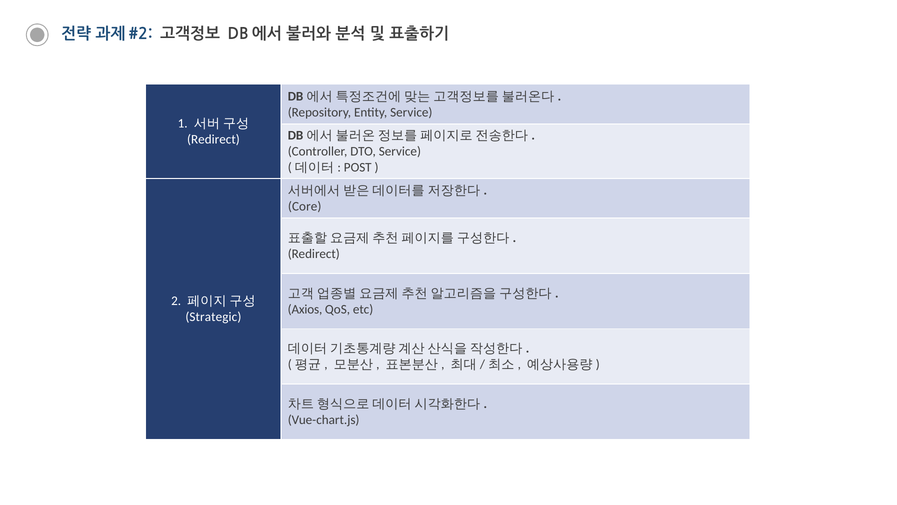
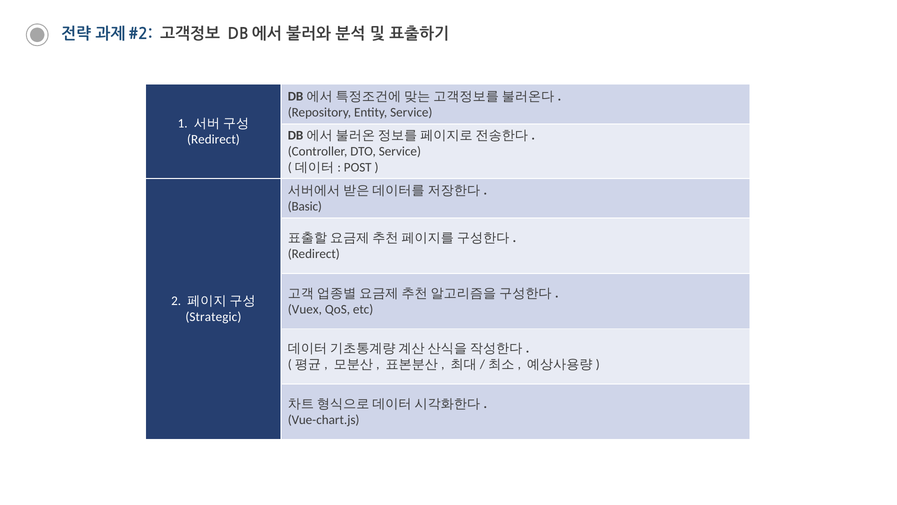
Core: Core -> Basic
Axios: Axios -> Vuex
